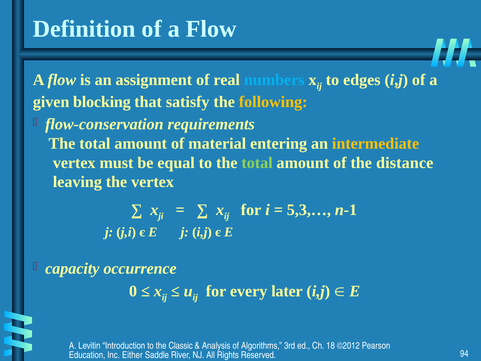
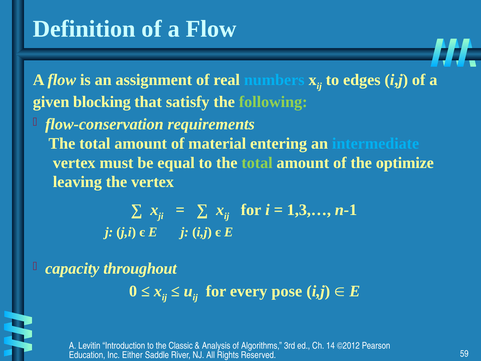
following colour: yellow -> light green
intermediate colour: yellow -> light blue
distance: distance -> optimize
5,3,…: 5,3,… -> 1,3,…
occurrence: occurrence -> throughout
later: later -> pose
18: 18 -> 14
94: 94 -> 59
